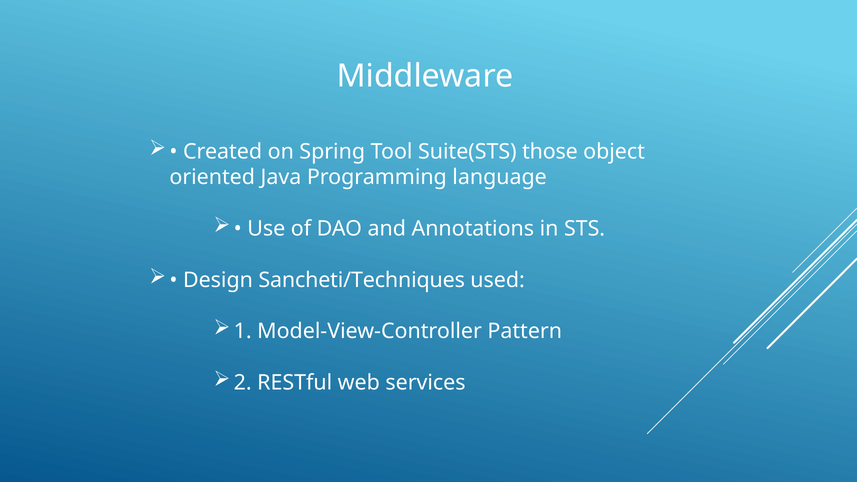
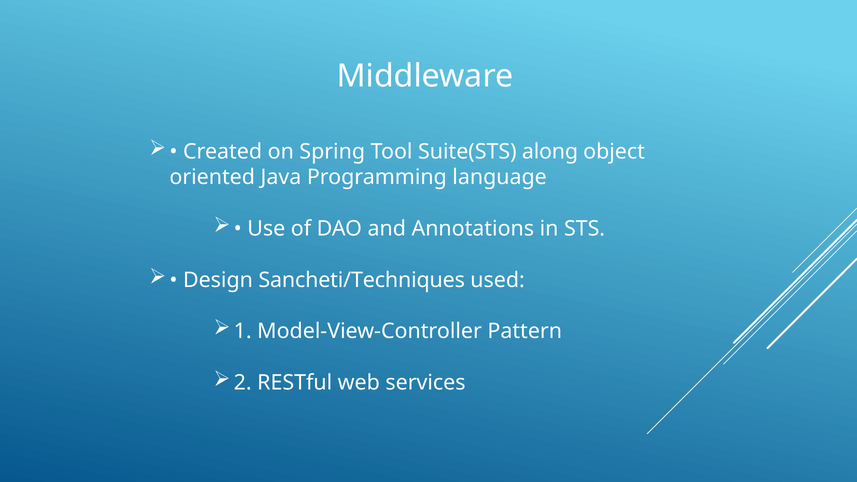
those: those -> along
